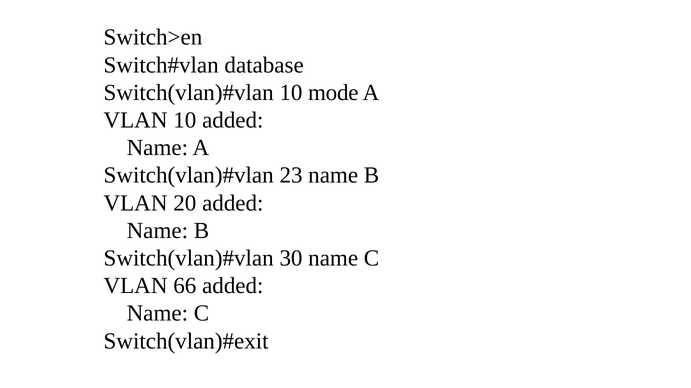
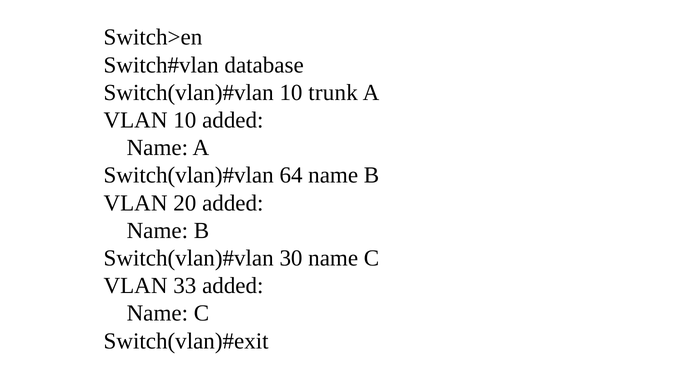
mode: mode -> trunk
23: 23 -> 64
66: 66 -> 33
